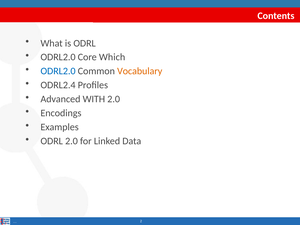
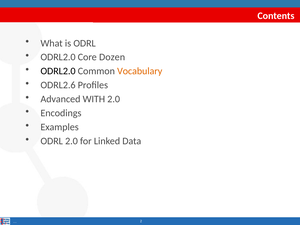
Which: Which -> Dozen
ODRL2.0 at (58, 71) colour: blue -> black
ODRL2.4: ODRL2.4 -> ODRL2.6
